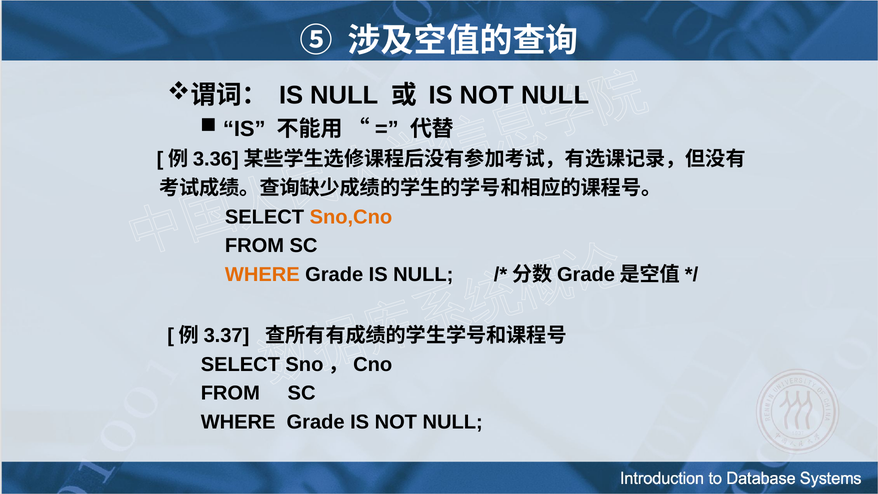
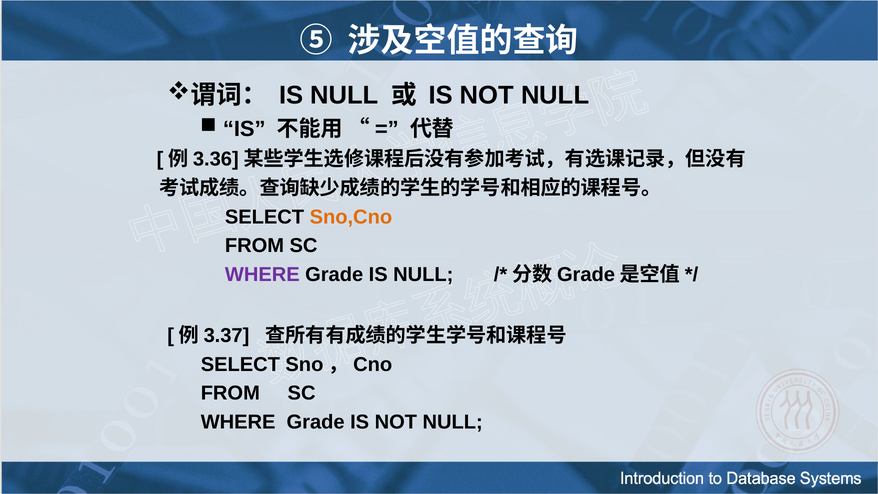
WHERE at (262, 275) colour: orange -> purple
